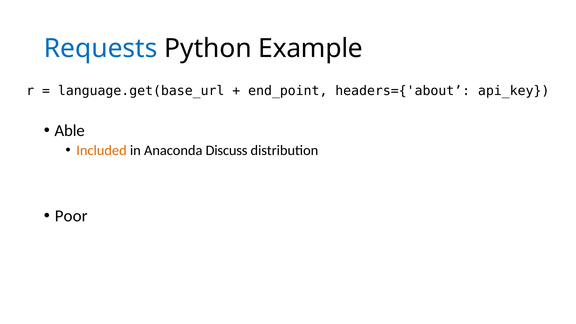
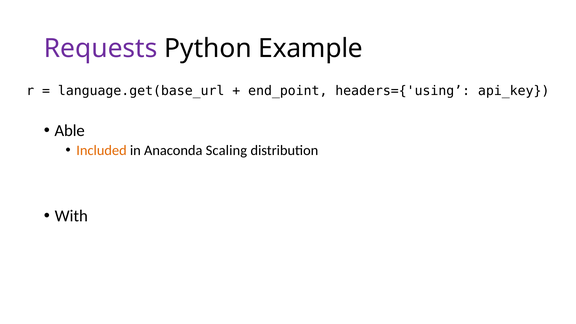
Requests colour: blue -> purple
headers={'about: headers={'about -> headers={'using
Discuss: Discuss -> Scaling
Poor: Poor -> With
